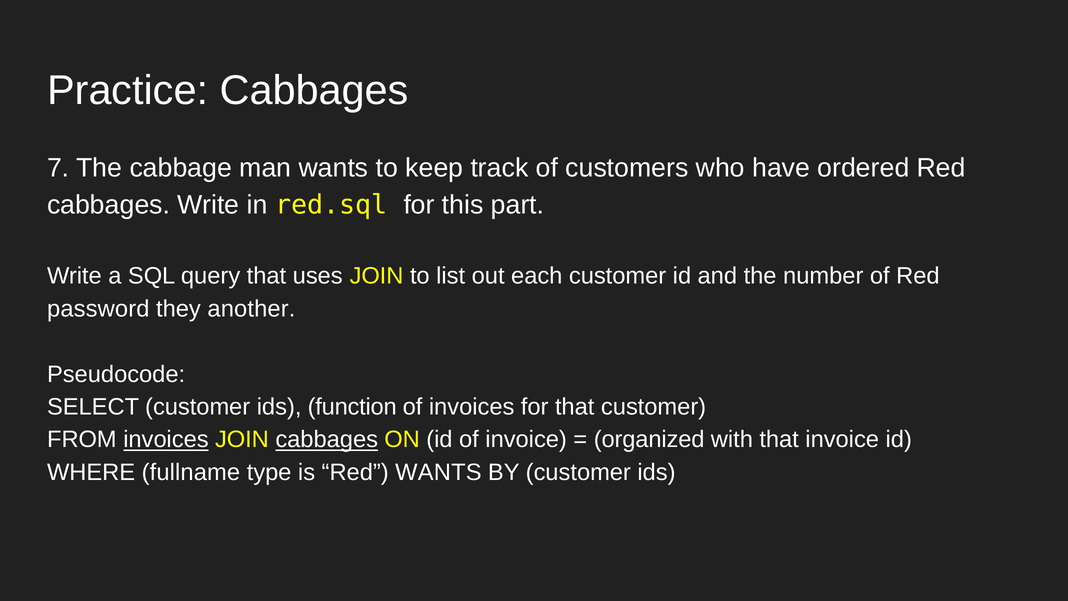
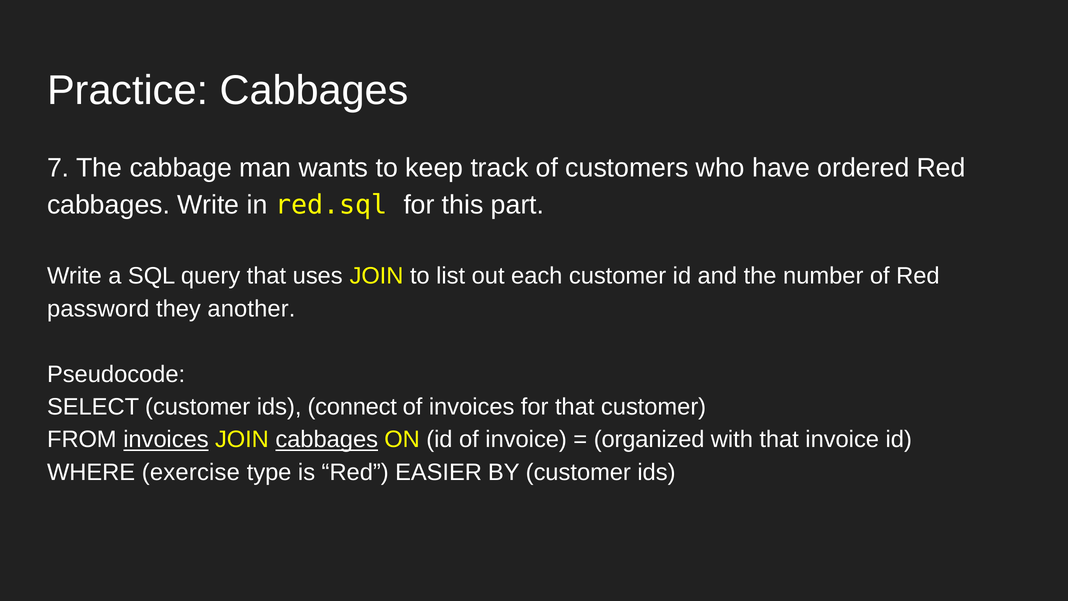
function: function -> connect
fullname: fullname -> exercise
Red WANTS: WANTS -> EASIER
